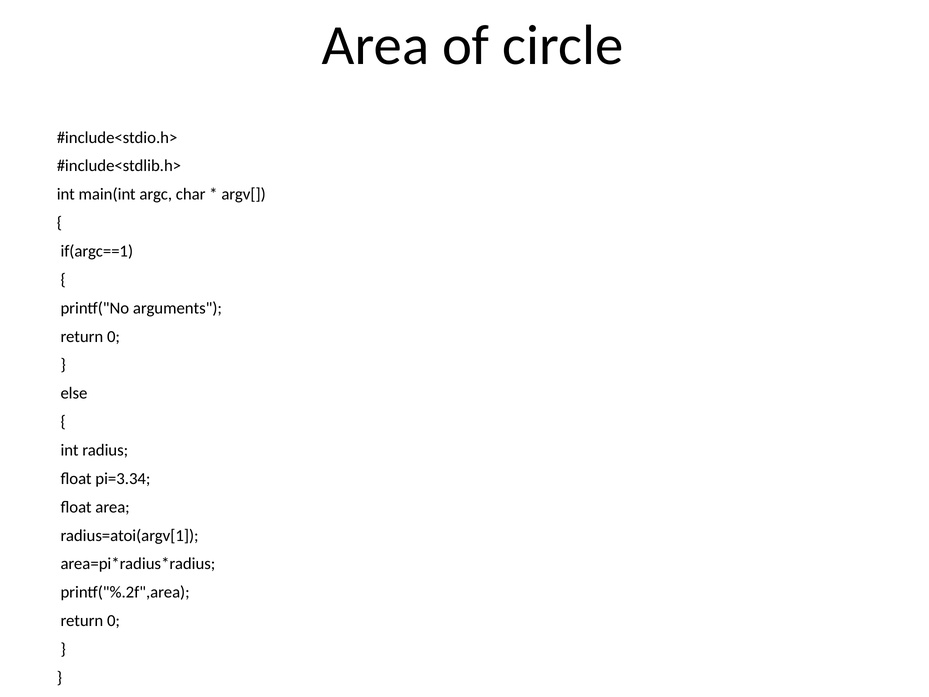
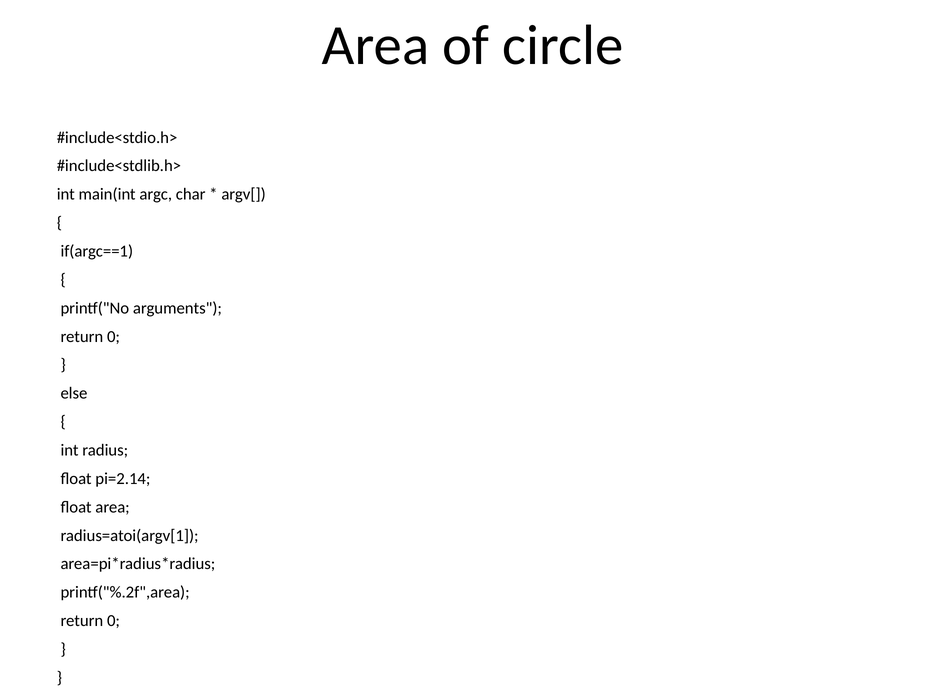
pi=3.34: pi=3.34 -> pi=2.14
